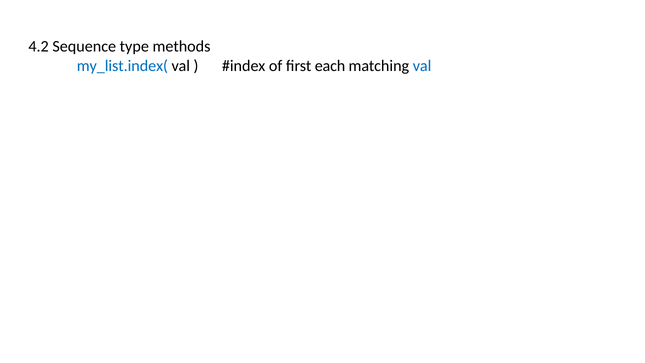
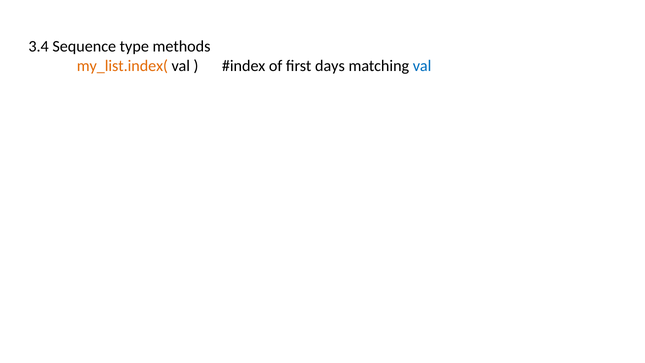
4.2: 4.2 -> 3.4
my_list.index( colour: blue -> orange
each: each -> days
